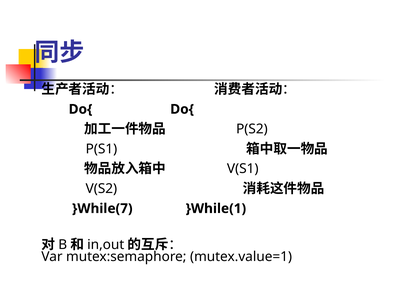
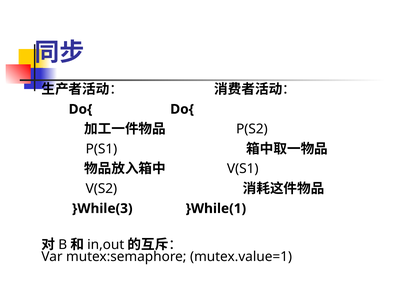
}While(7: }While(7 -> }While(3
